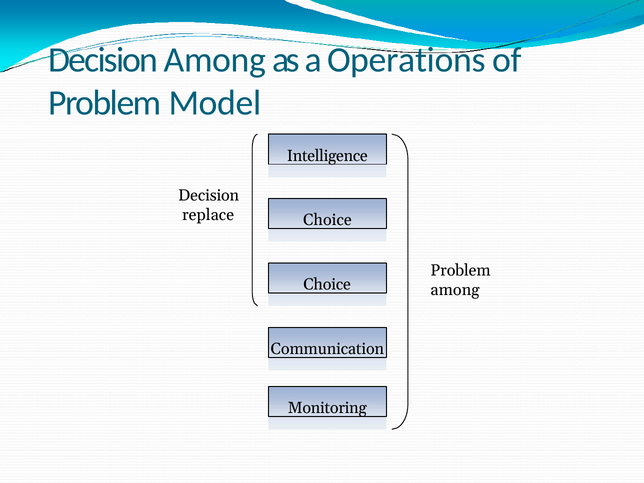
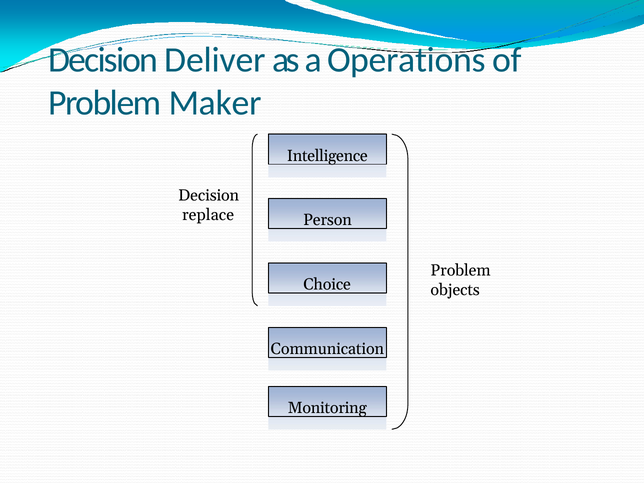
Decision Among: Among -> Deliver
Model: Model -> Maker
Choice at (327, 220): Choice -> Person
among at (455, 290): among -> objects
